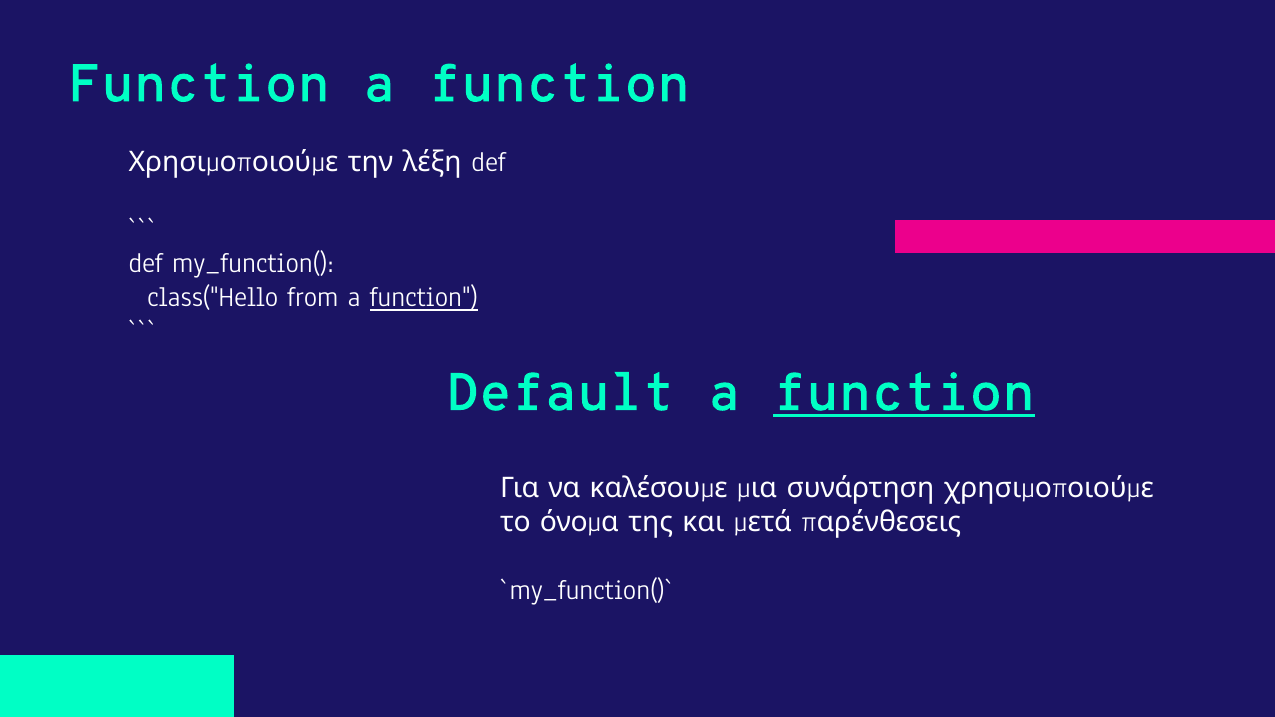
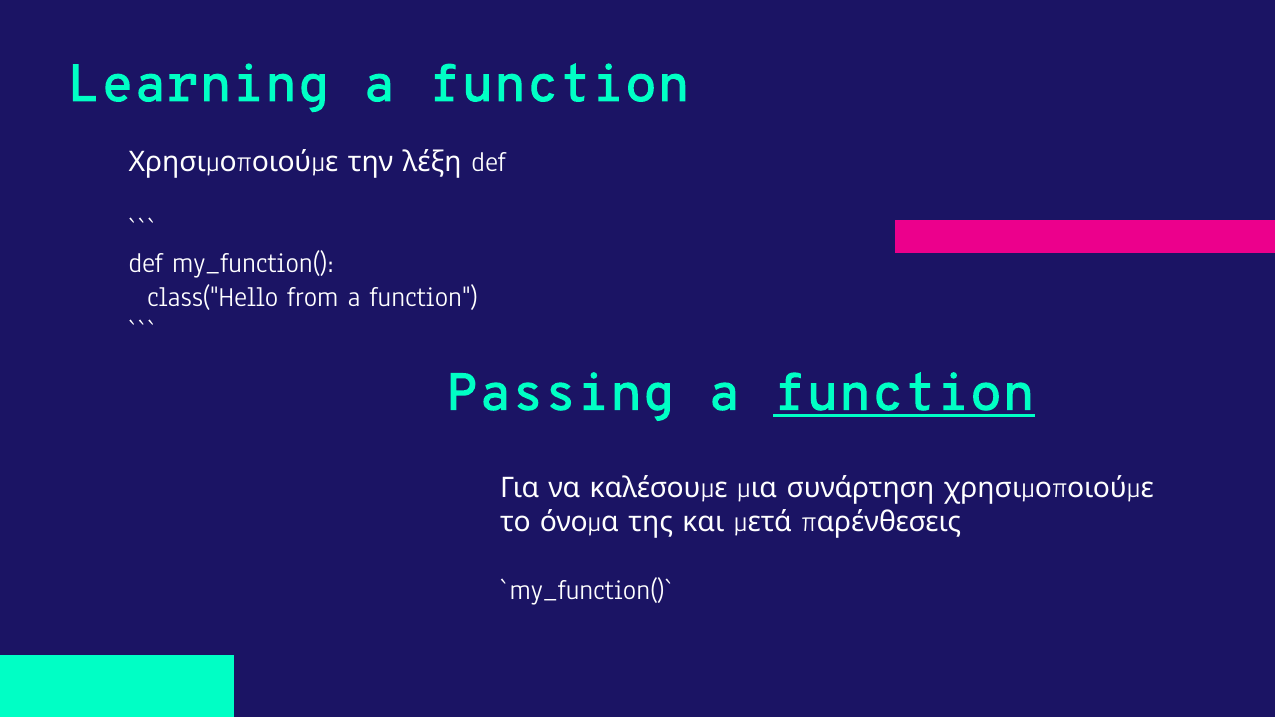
Function at (199, 84): Function -> Learning
function at (424, 298) underline: present -> none
Default: Default -> Passing
